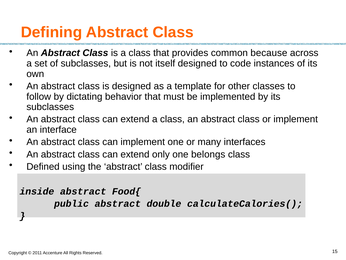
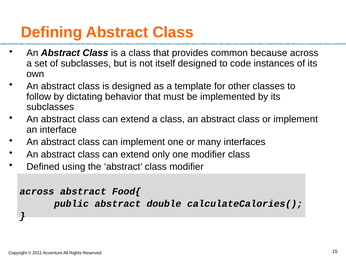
one belongs: belongs -> modifier
inside at (37, 191): inside -> across
